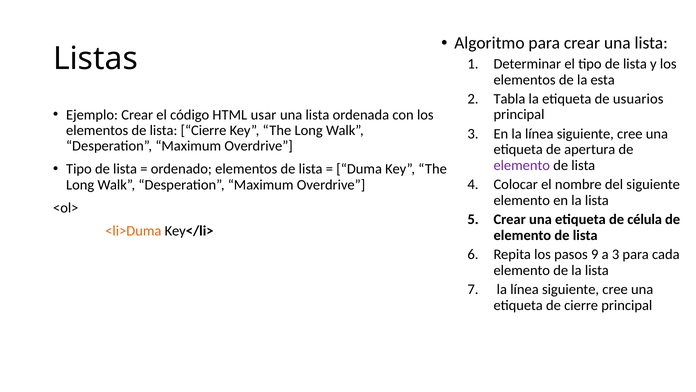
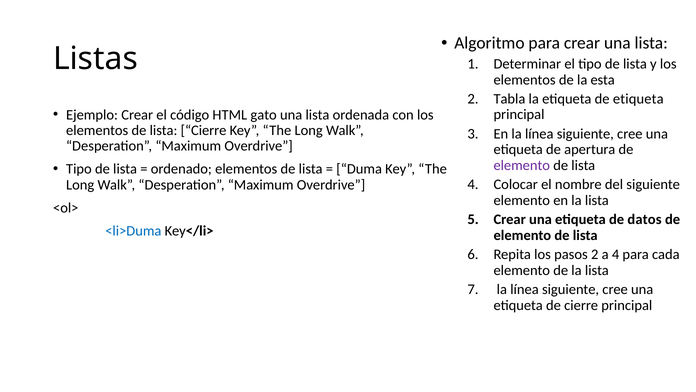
de usuarios: usuarios -> etiqueta
usar: usar -> gato
célula: célula -> datos
<li>Duma colour: orange -> blue
pasos 9: 9 -> 2
a 3: 3 -> 4
